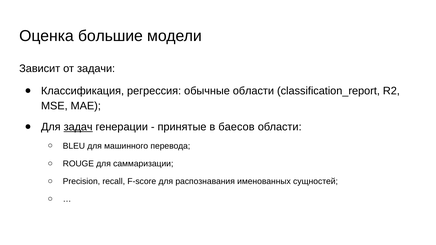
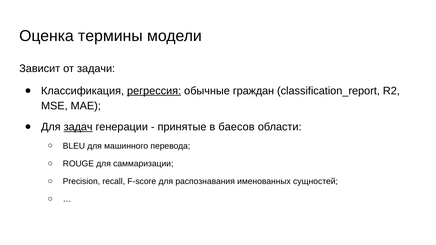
большие: большие -> термины
регрессия underline: none -> present
обычные области: области -> граждан
